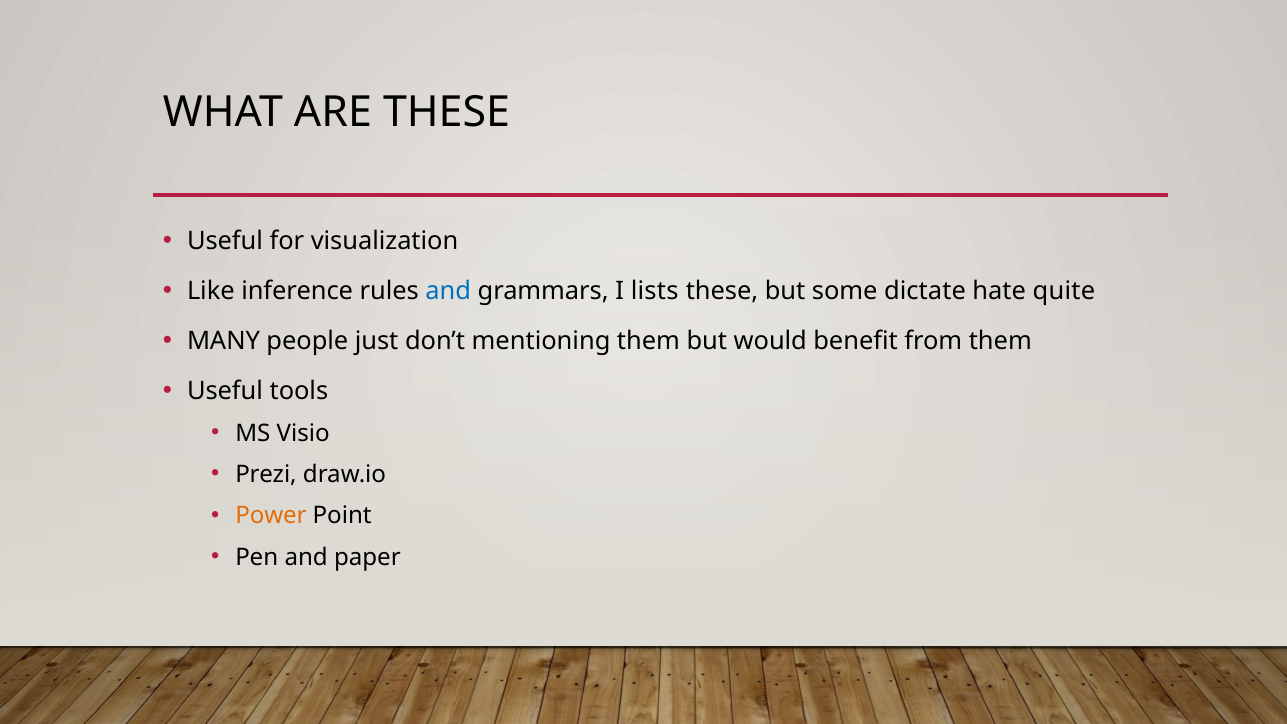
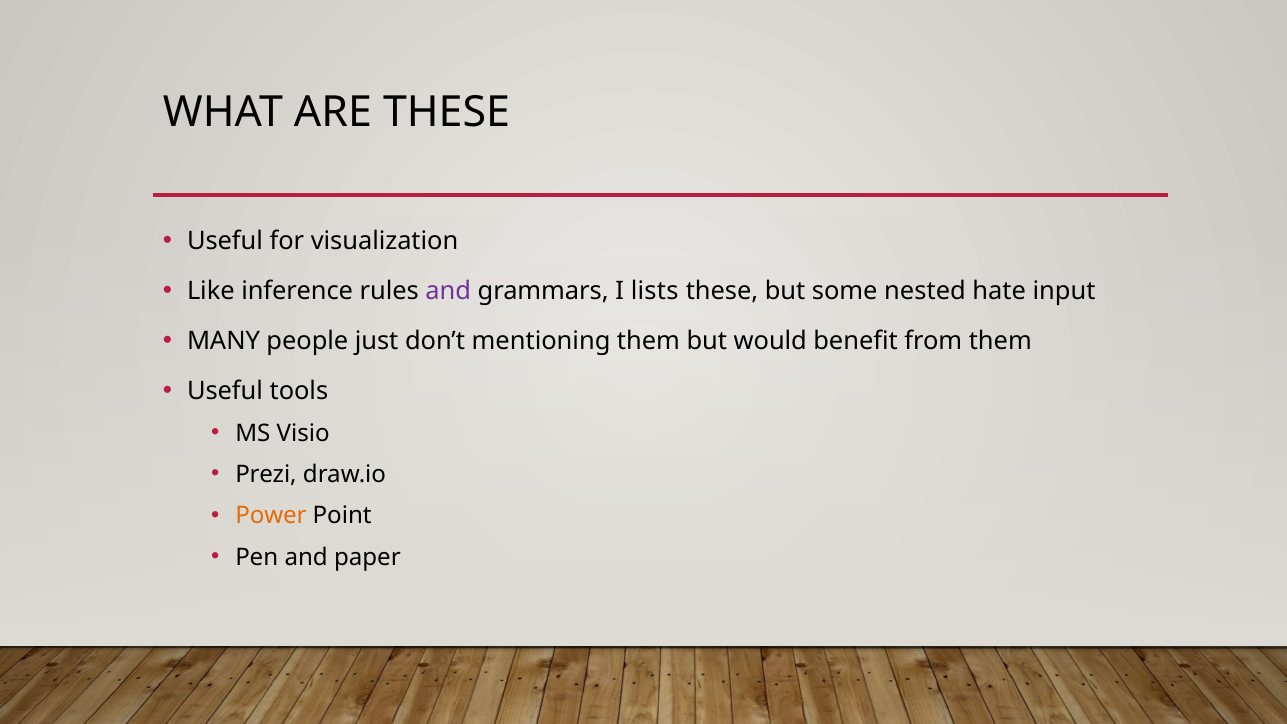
and at (448, 291) colour: blue -> purple
dictate: dictate -> nested
quite: quite -> input
